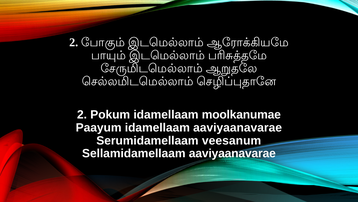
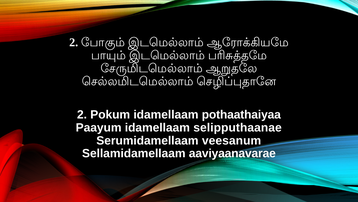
moolkanumae: moolkanumae -> pothaathaiyaa
idamellaam aaviyaanavarae: aaviyaanavarae -> selipputhaanae
